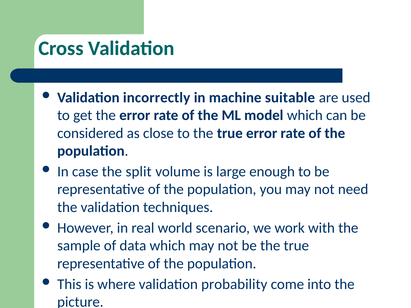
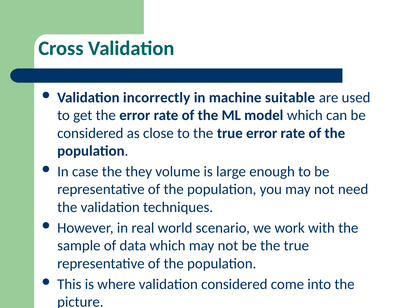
split: split -> they
validation probability: probability -> considered
